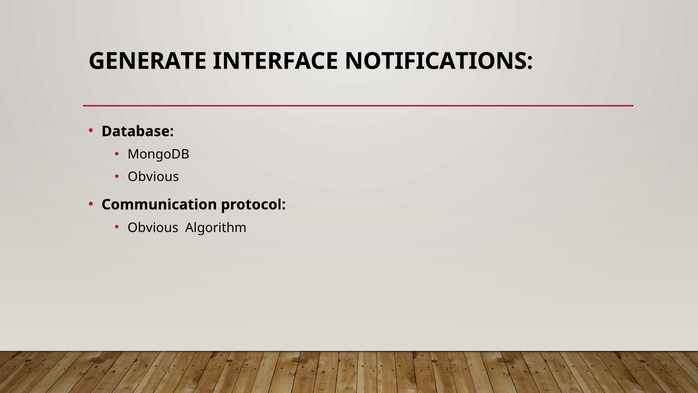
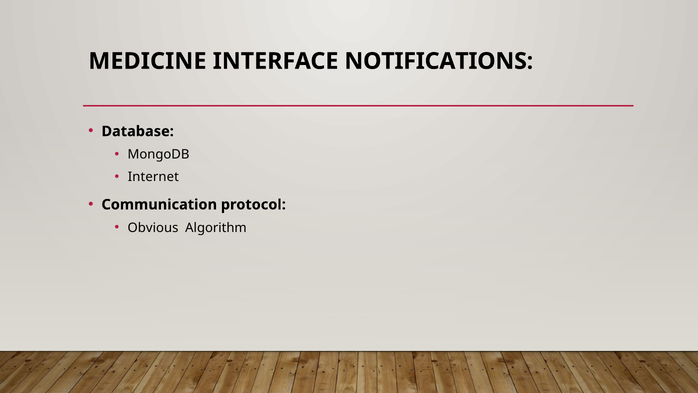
GENERATE: GENERATE -> MEDICINE
Obvious at (153, 177): Obvious -> Internet
